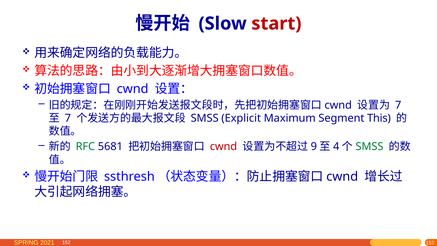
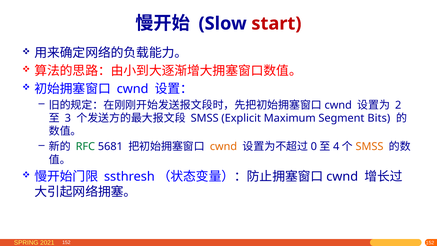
7 at (398, 105): 7 -> 2
7 at (68, 118): 7 -> 3
This: This -> Bits
cwnd at (223, 147) colour: red -> orange
9: 9 -> 0
SMSS at (369, 147) colour: green -> orange
